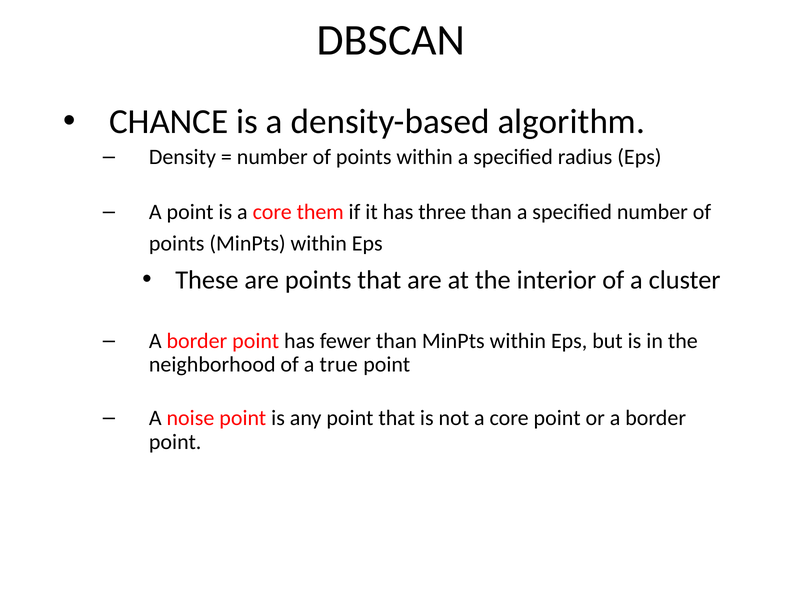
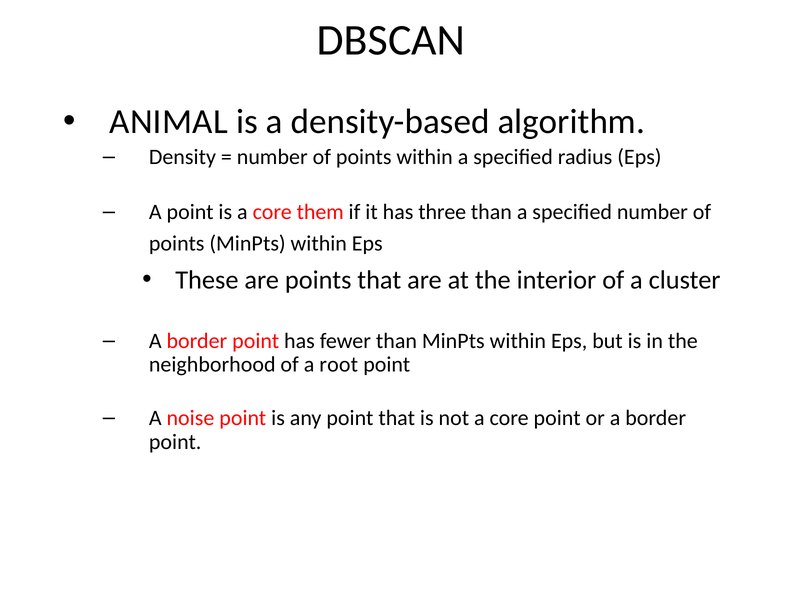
CHANCE: CHANCE -> ANIMAL
true: true -> root
